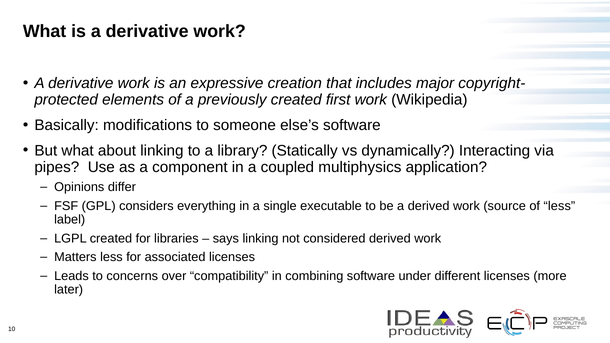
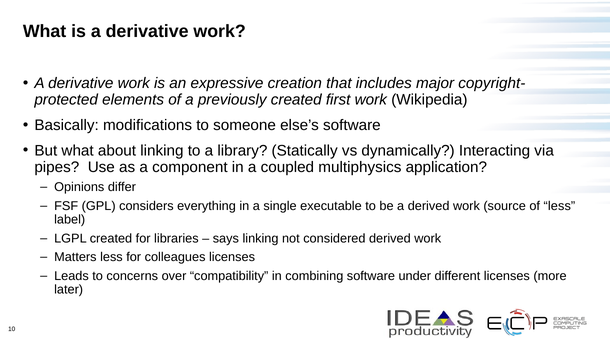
associated: associated -> colleagues
